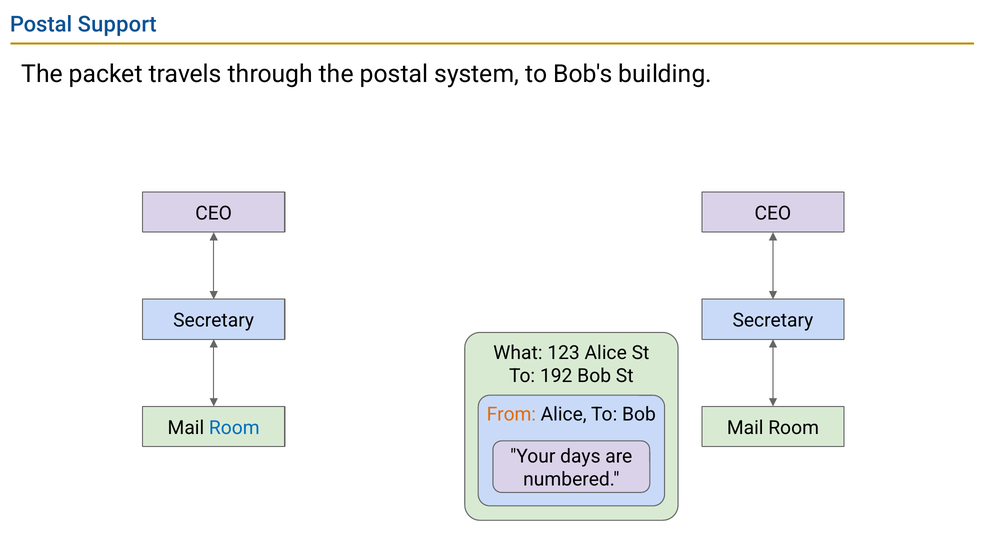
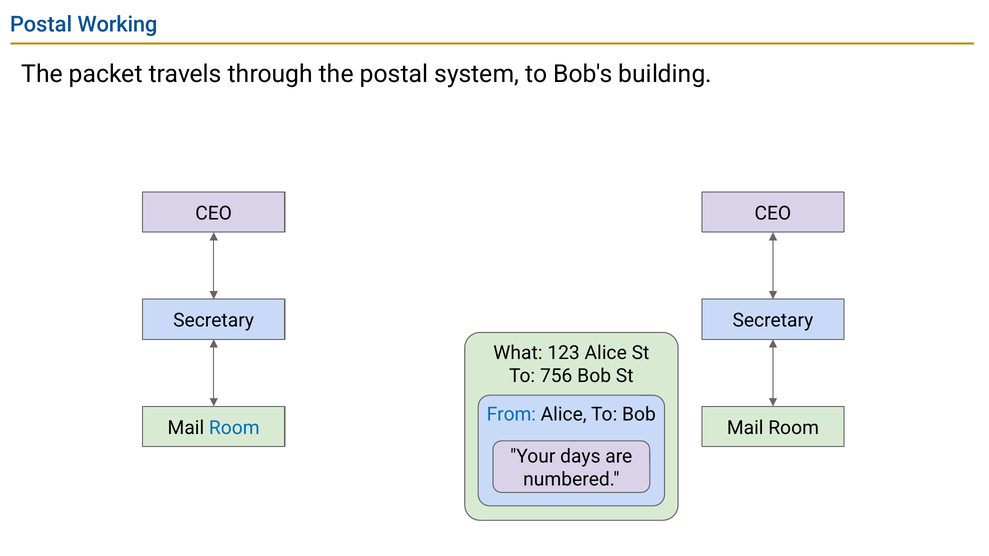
Support: Support -> Working
192: 192 -> 756
From colour: orange -> blue
